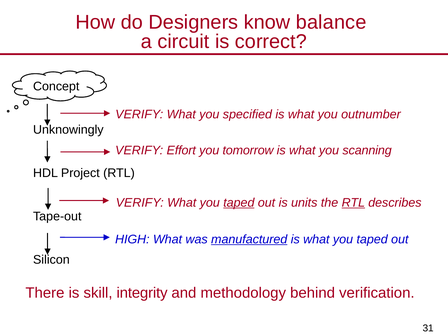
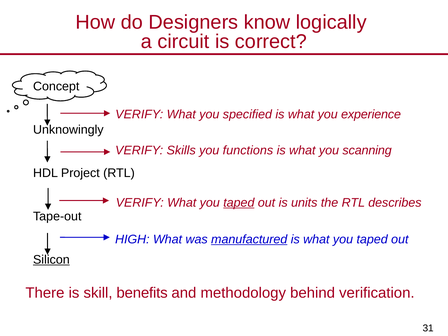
balance: balance -> logically
outnumber: outnumber -> experience
Effort: Effort -> Skills
tomorrow: tomorrow -> functions
RTL at (353, 203) underline: present -> none
Silicon underline: none -> present
integrity: integrity -> benefits
